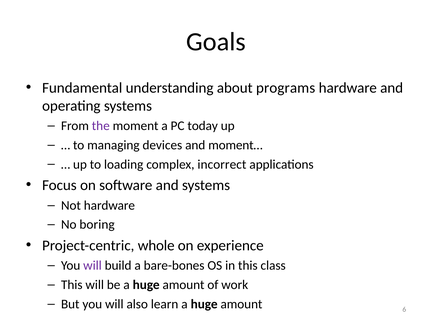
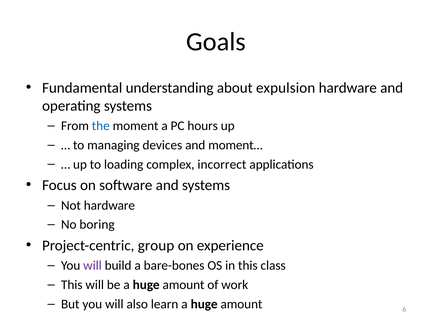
programs: programs -> expulsion
the colour: purple -> blue
today: today -> hours
whole: whole -> group
